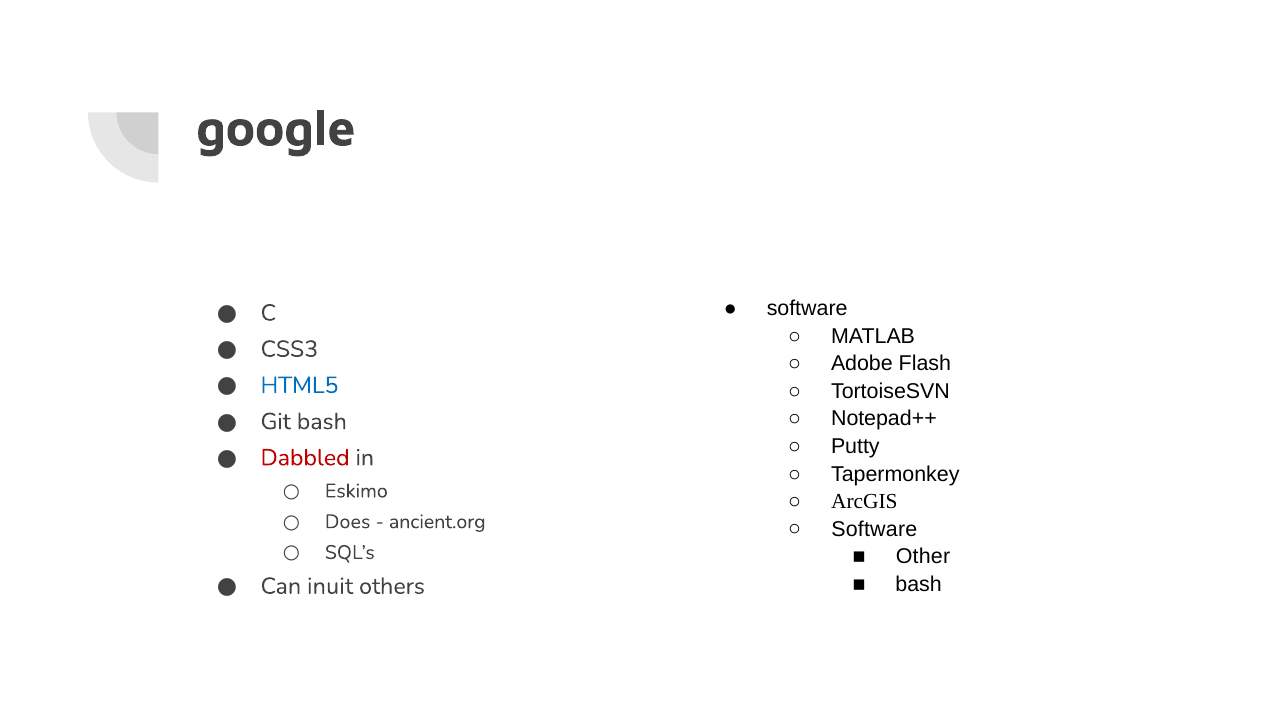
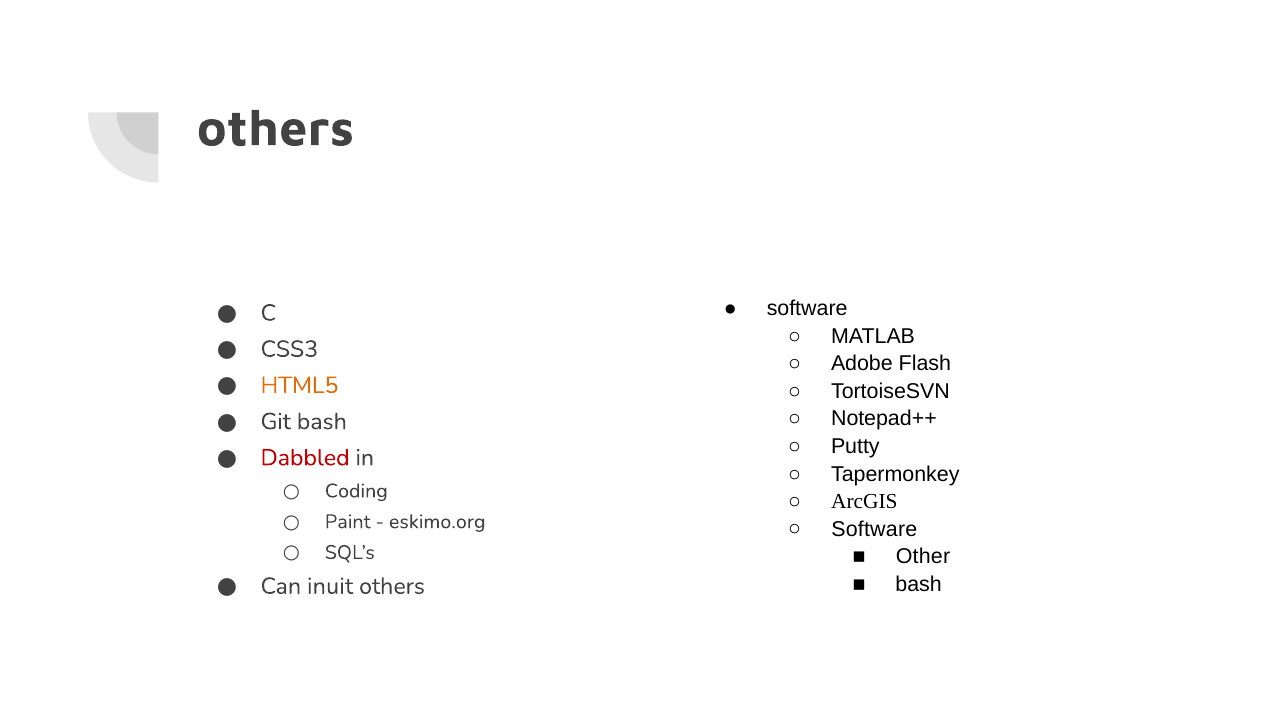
google at (276, 129): google -> others
HTML5 colour: blue -> orange
Eskimo: Eskimo -> Coding
Does: Does -> Paint
ancient.org: ancient.org -> eskimo.org
